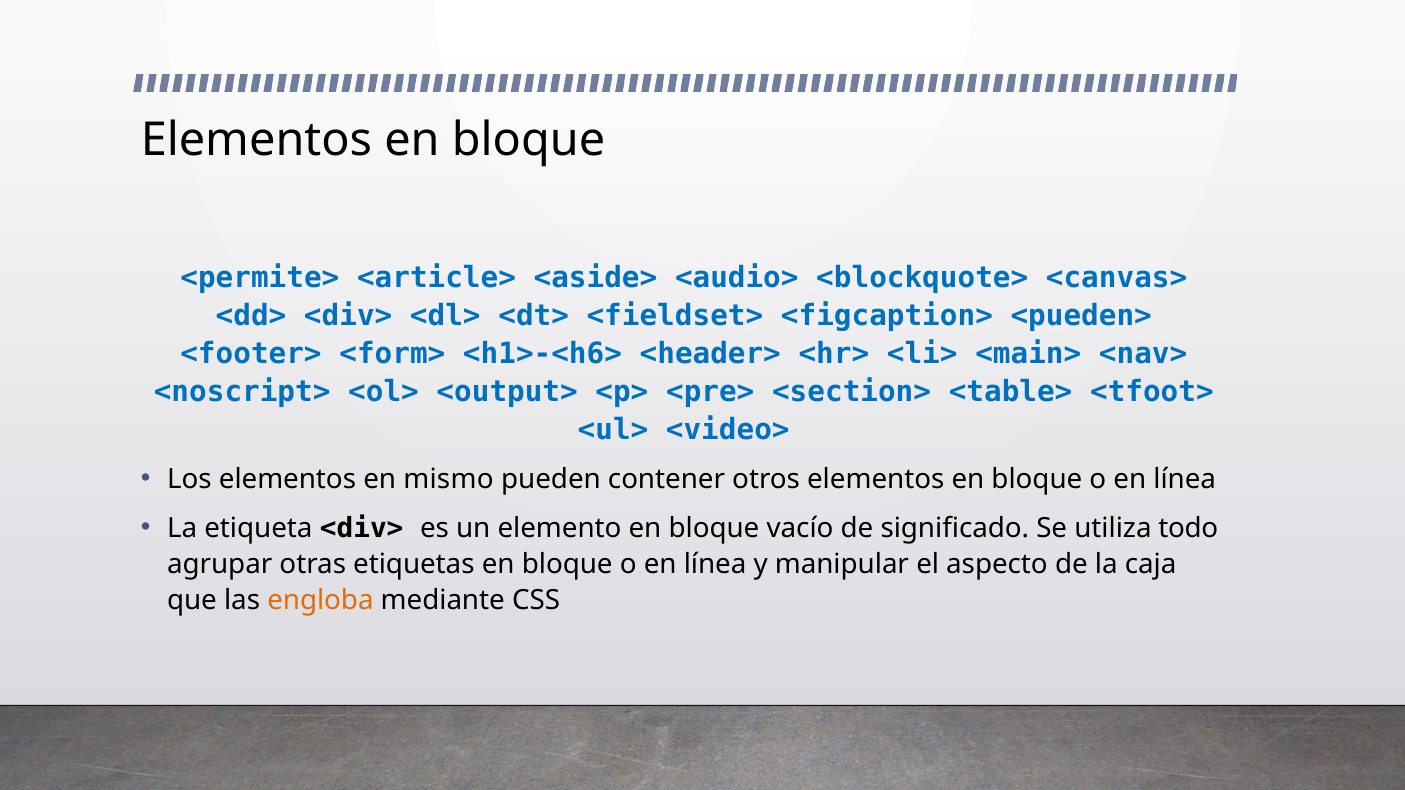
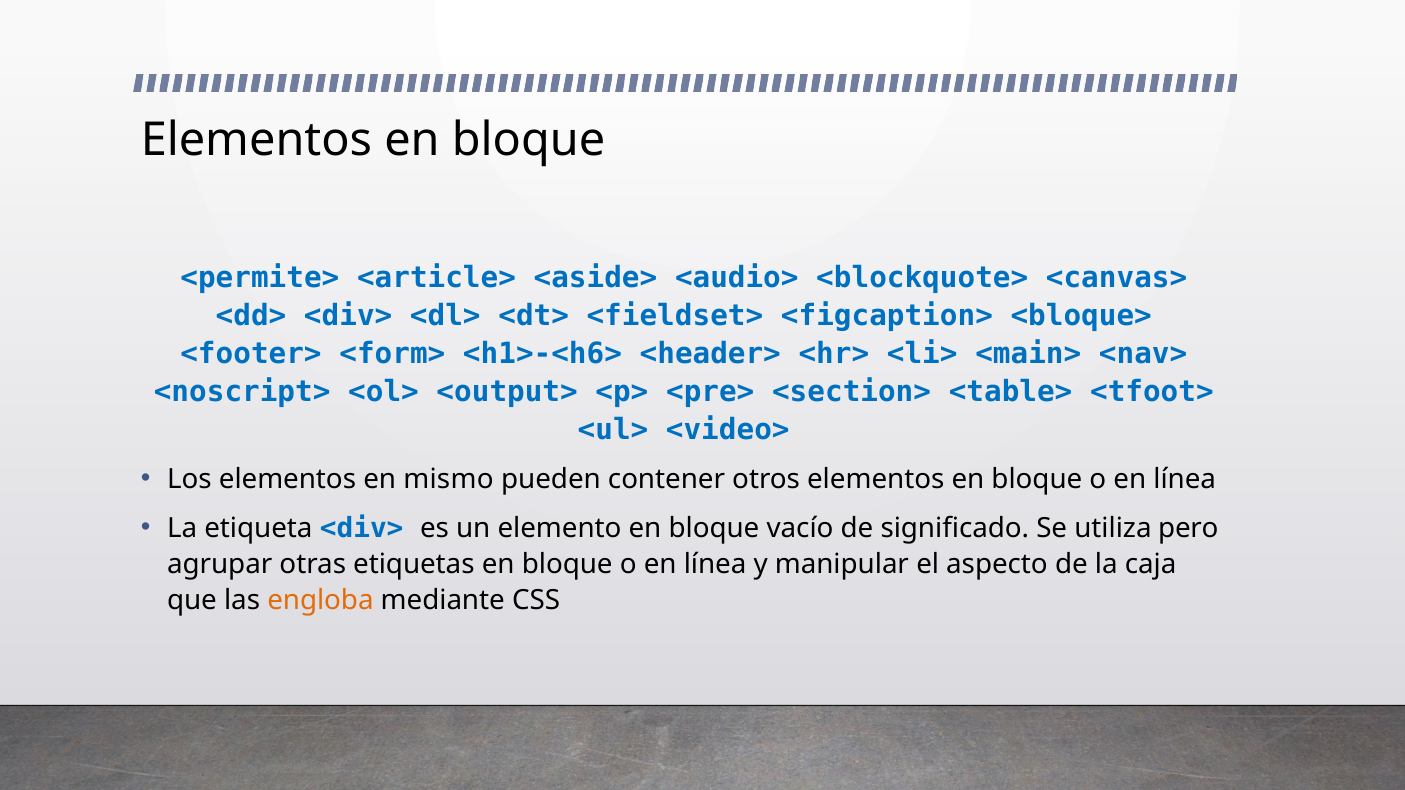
<pueden>: <pueden> -> <bloque>
<div> at (362, 529) colour: black -> blue
todo: todo -> pero
